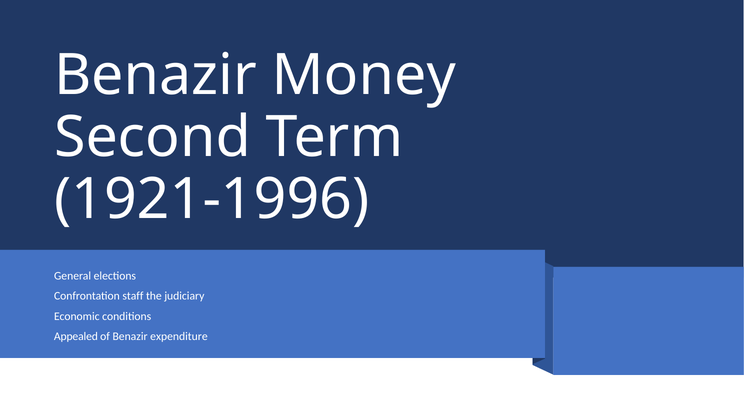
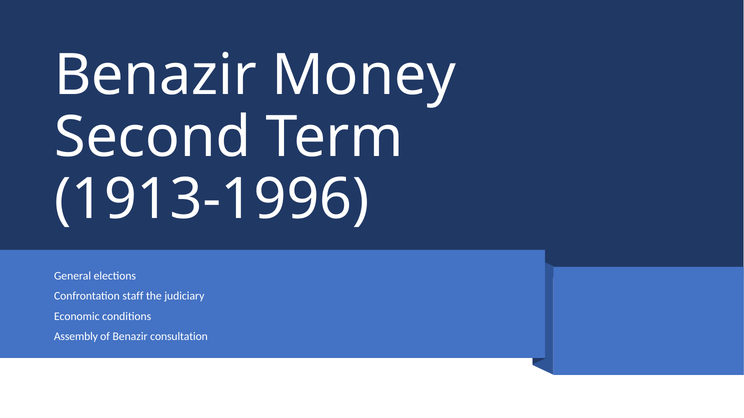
1921-1996: 1921-1996 -> 1913-1996
Appealed: Appealed -> Assembly
expenditure: expenditure -> consultation
